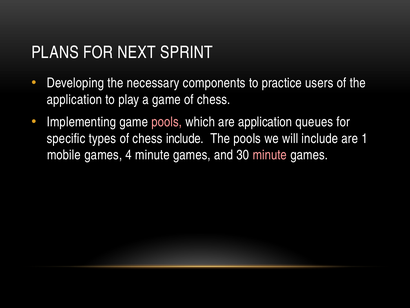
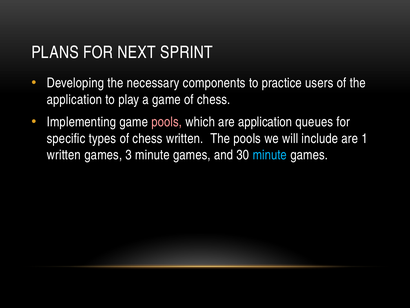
chess include: include -> written
mobile at (64, 155): mobile -> written
4: 4 -> 3
minute at (270, 155) colour: pink -> light blue
